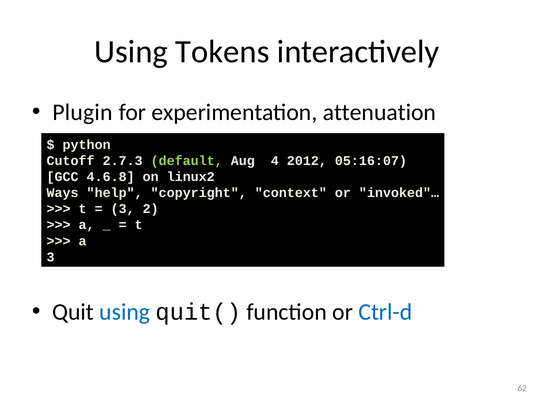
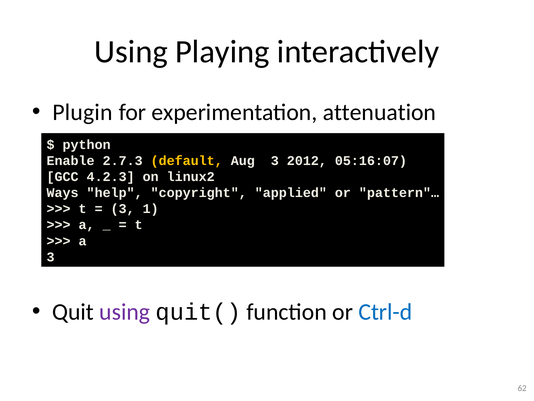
Tokens: Tokens -> Playing
Cutoff: Cutoff -> Enable
default colour: light green -> yellow
Aug 4: 4 -> 3
4.6.8: 4.6.8 -> 4.2.3
context: context -> applied
invoked"…: invoked"… -> pattern"…
2: 2 -> 1
using at (125, 312) colour: blue -> purple
